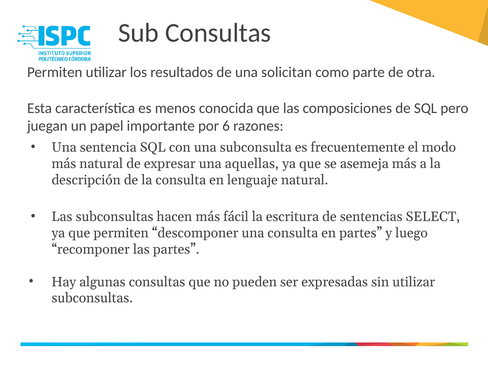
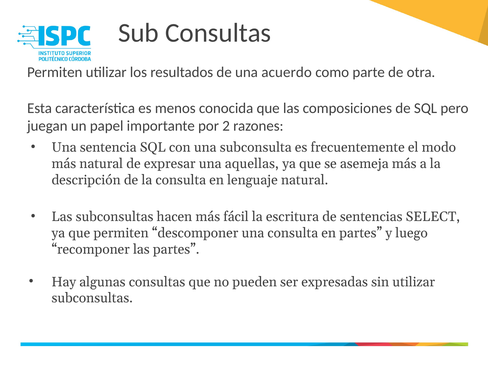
solicitan: solicitan -> acuerdo
6: 6 -> 2
